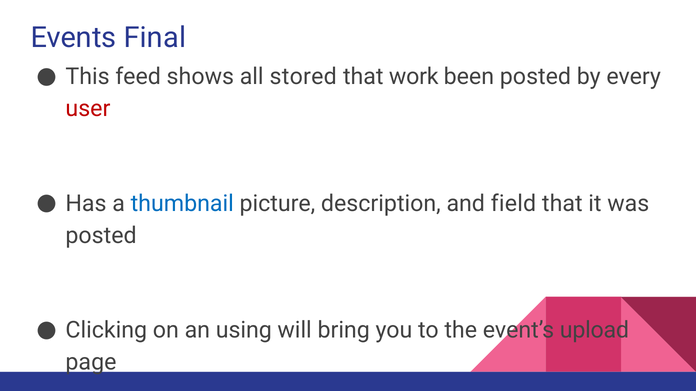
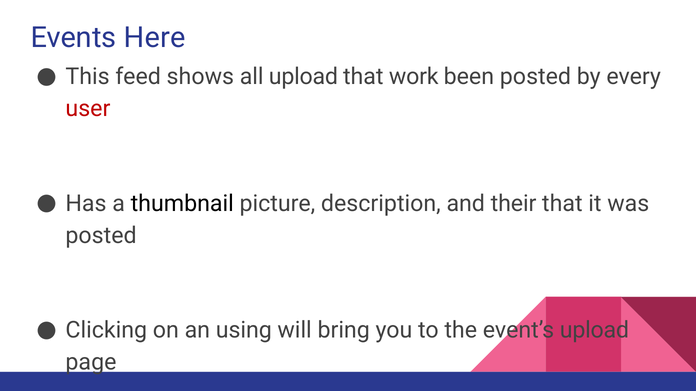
Final: Final -> Here
all stored: stored -> upload
thumbnail colour: blue -> black
field: field -> their
